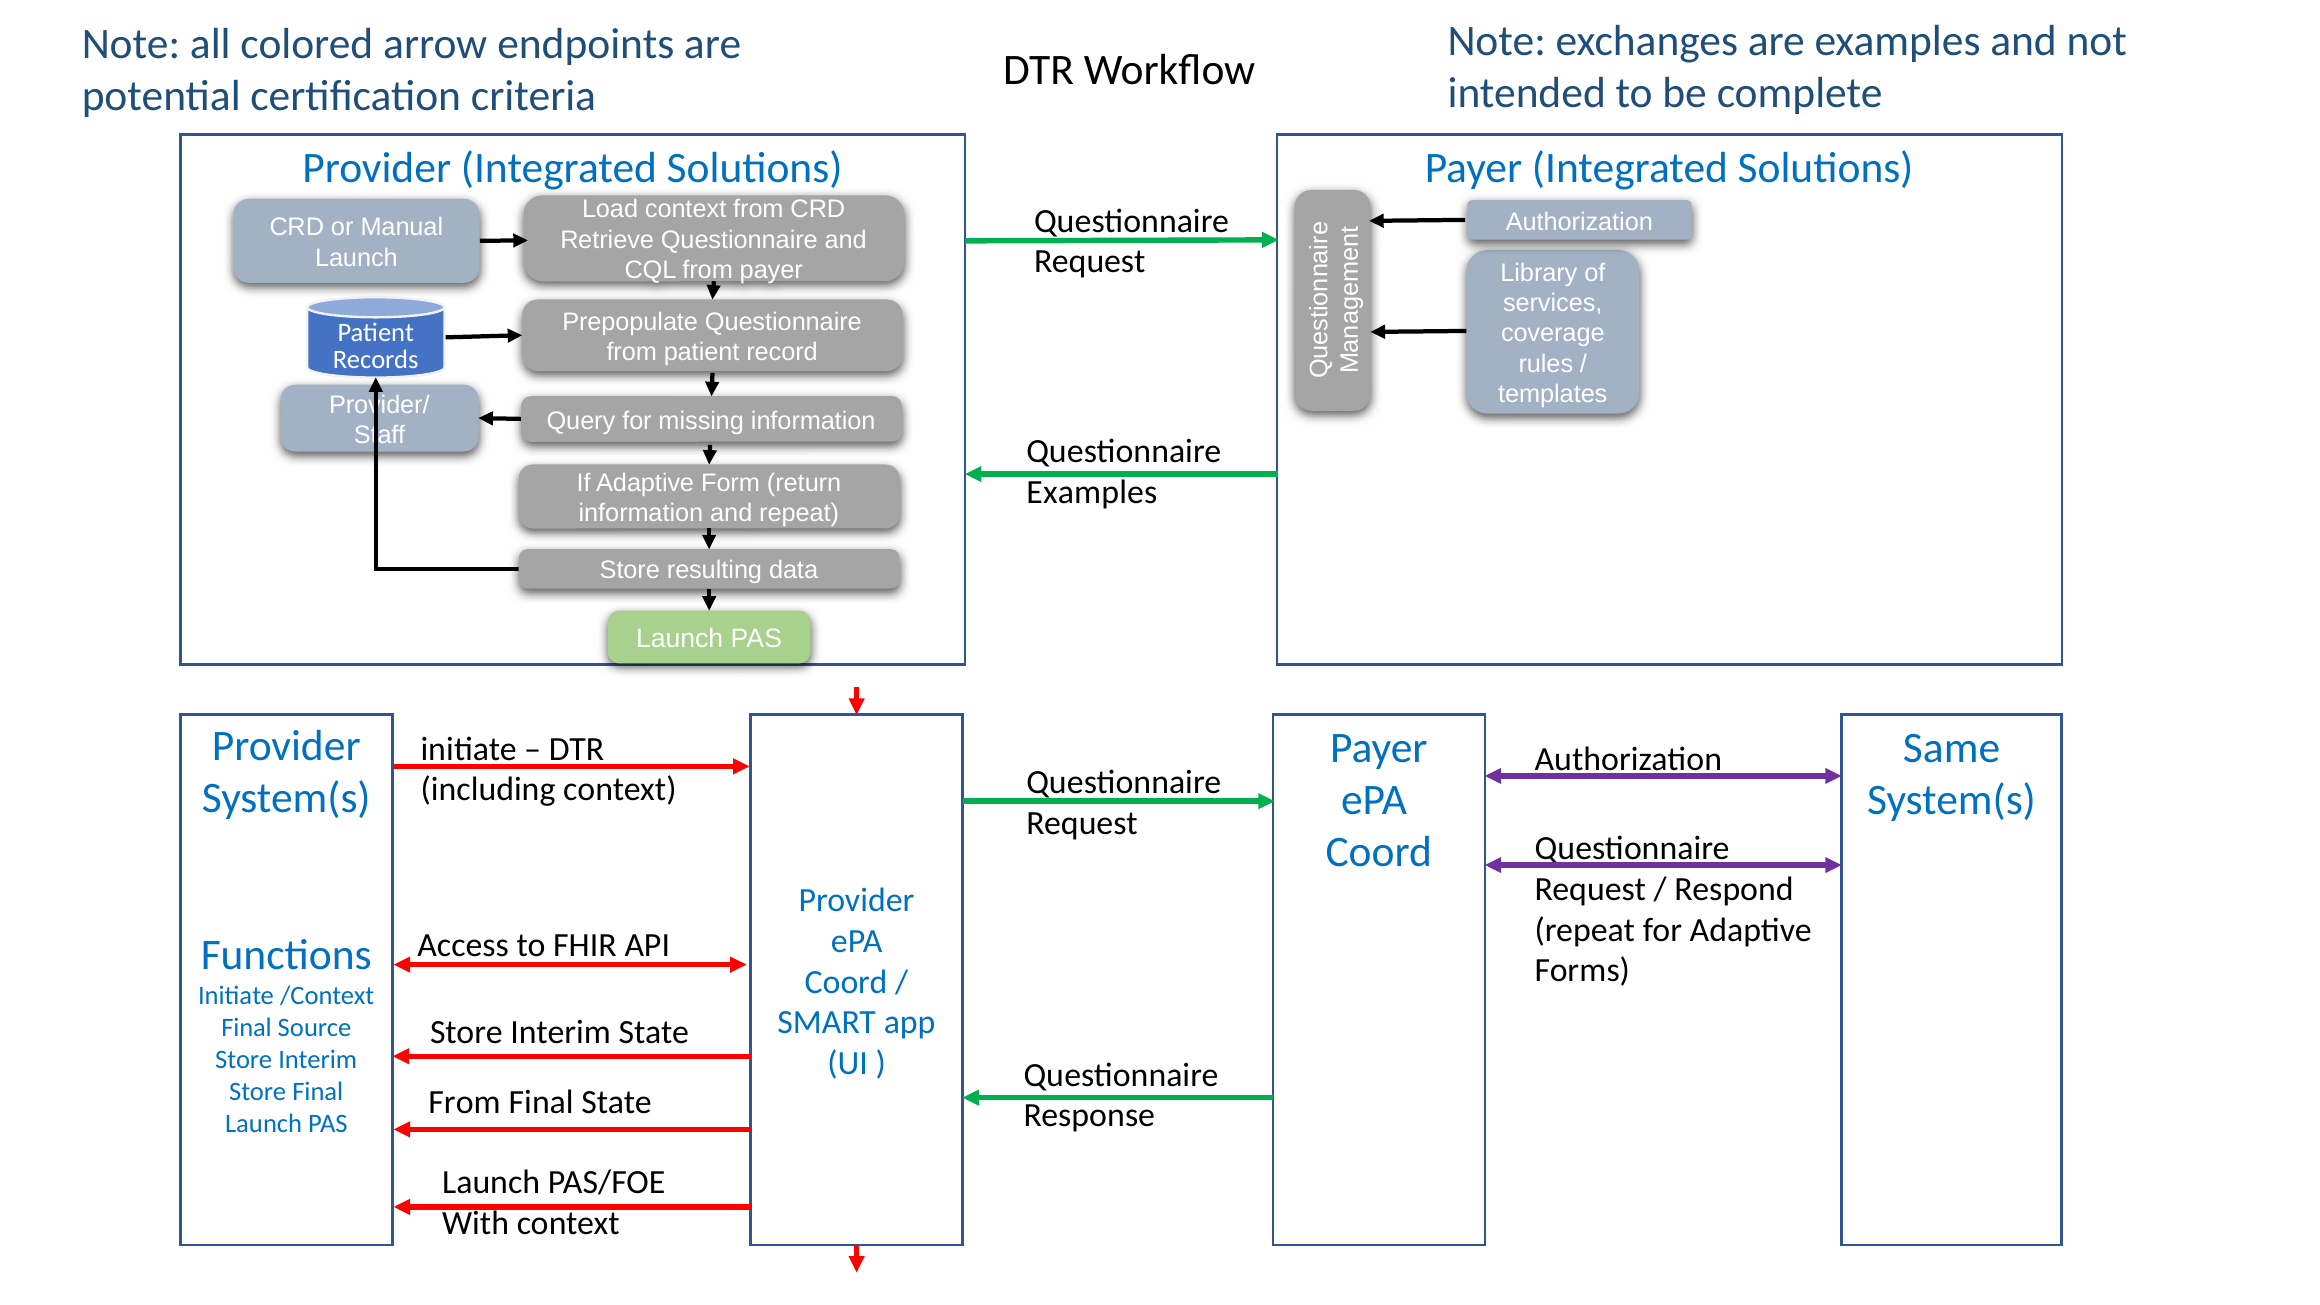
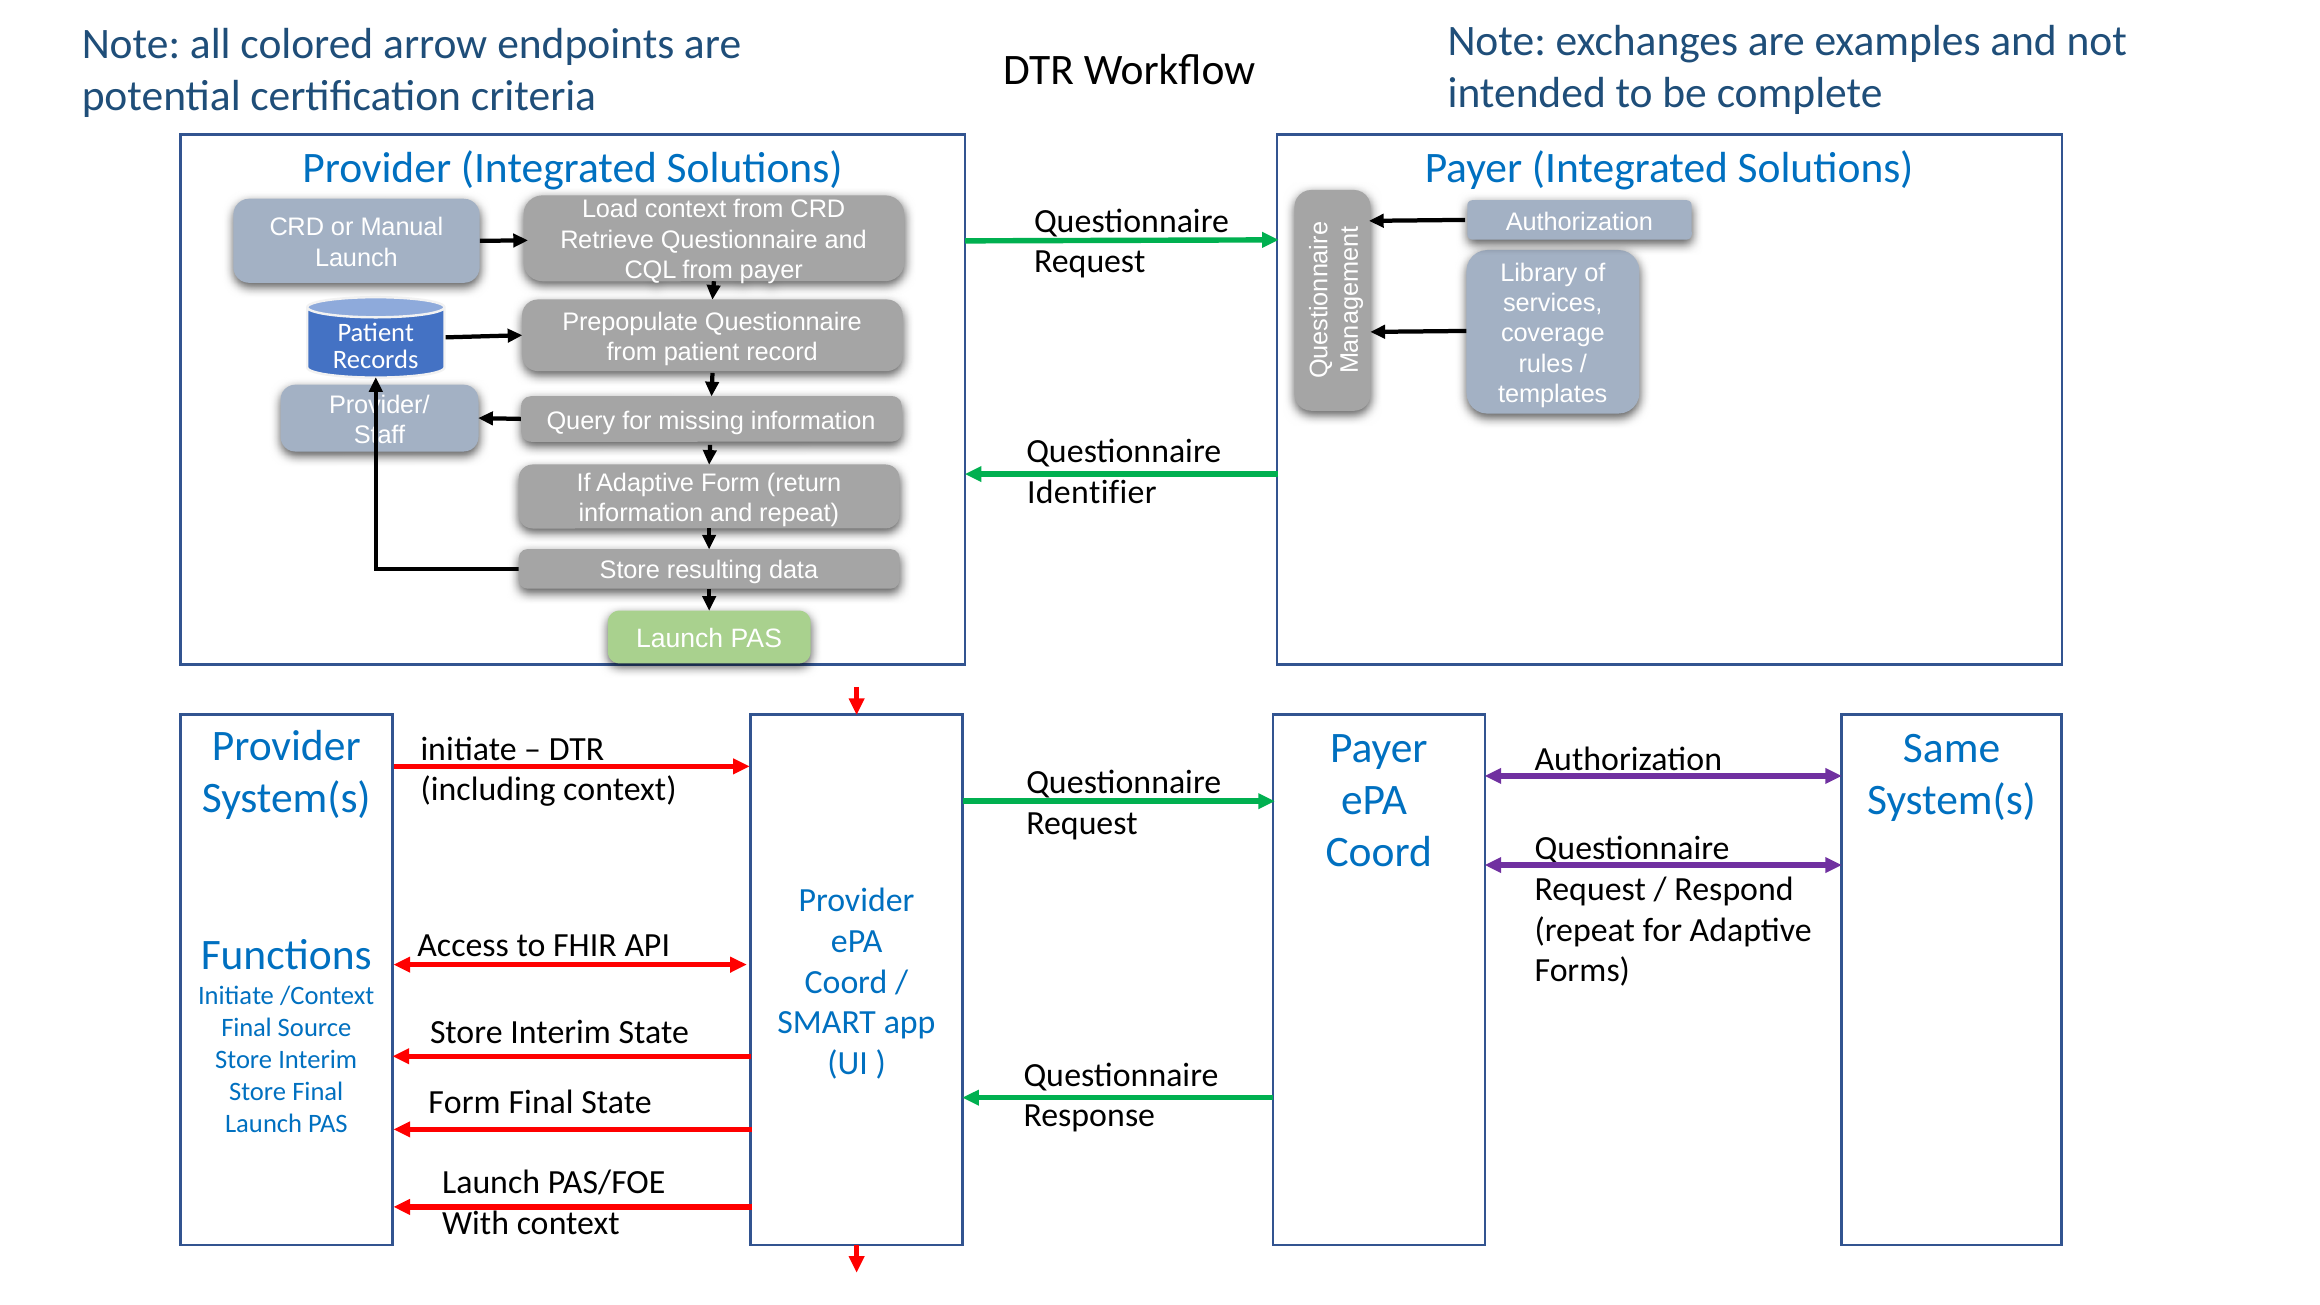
Examples at (1092, 492): Examples -> Identifier
From at (464, 1102): From -> Form
